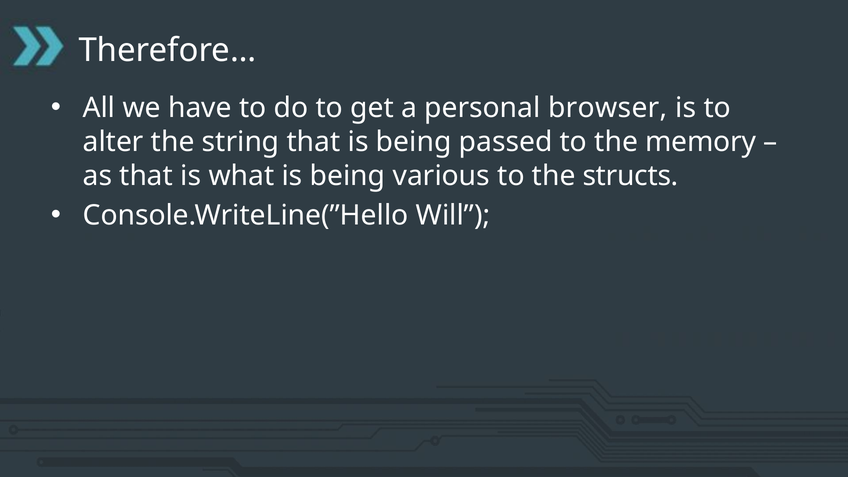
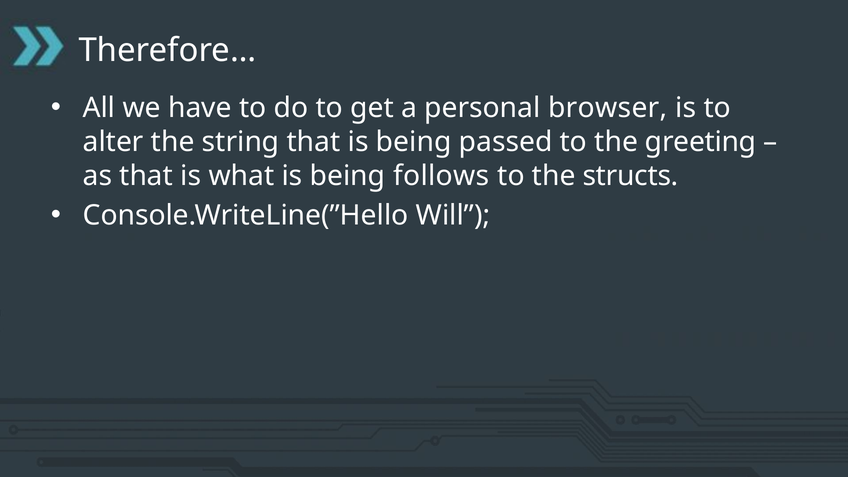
memory: memory -> greeting
various: various -> follows
